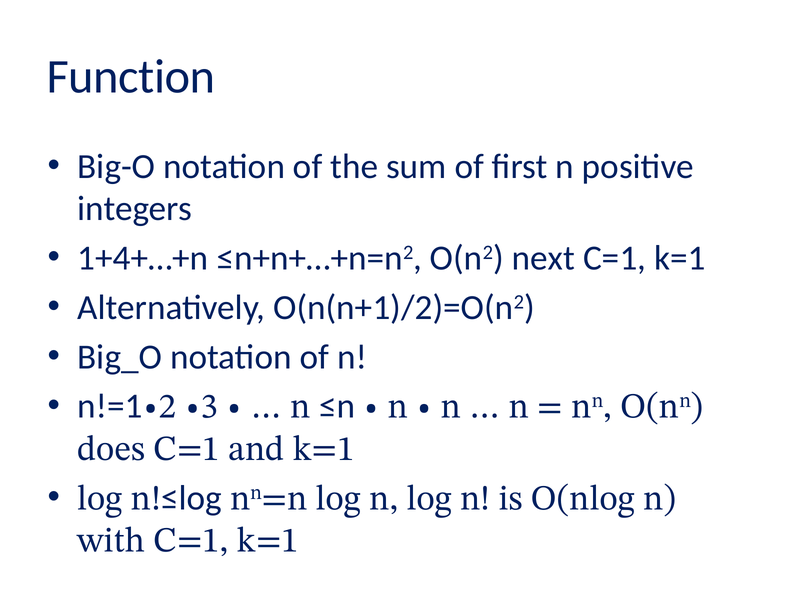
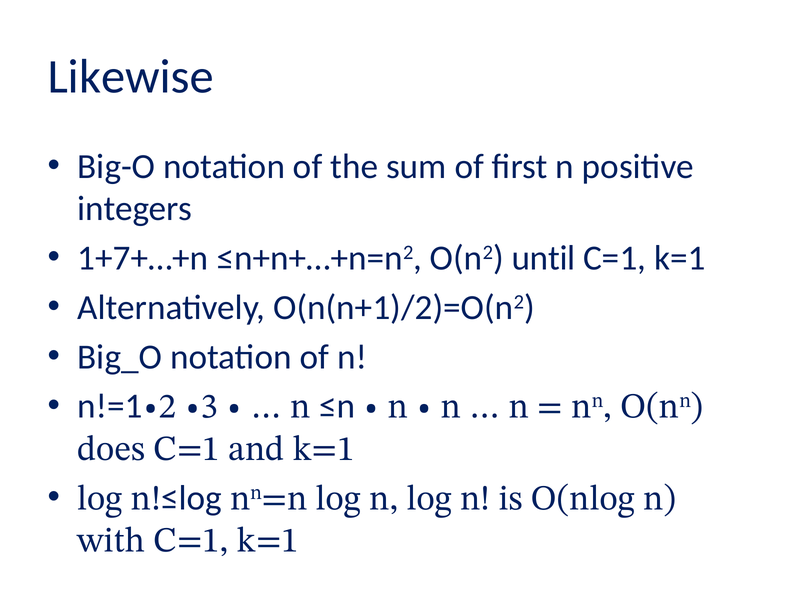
Function: Function -> Likewise
1+4+…+n: 1+4+…+n -> 1+7+…+n
next: next -> until
